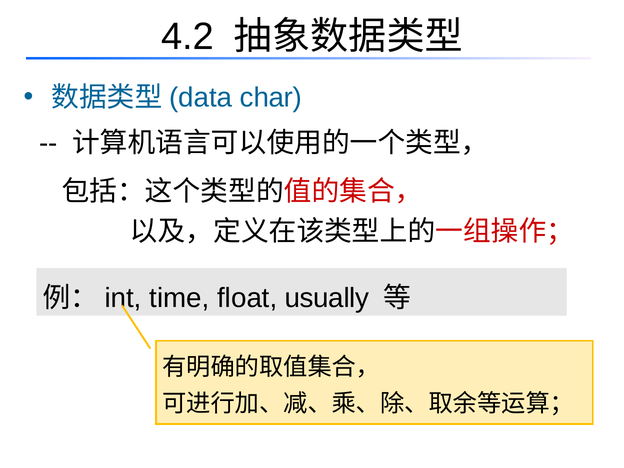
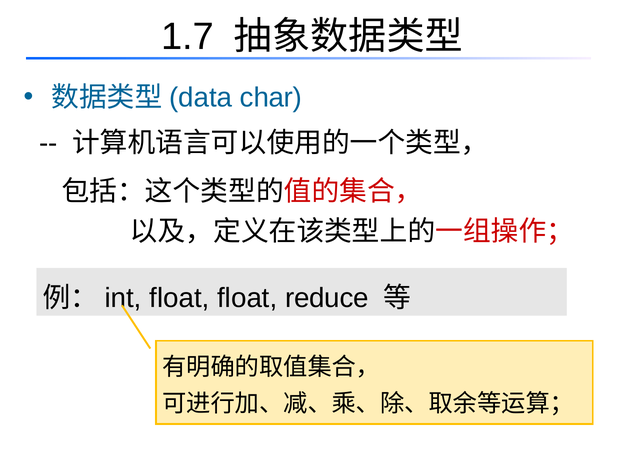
4.2: 4.2 -> 1.7
time at (179, 298): time -> float
usually: usually -> reduce
